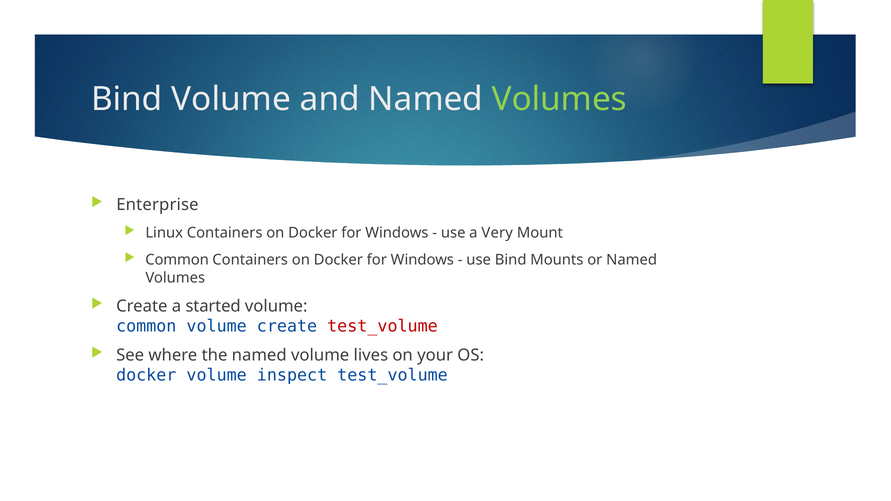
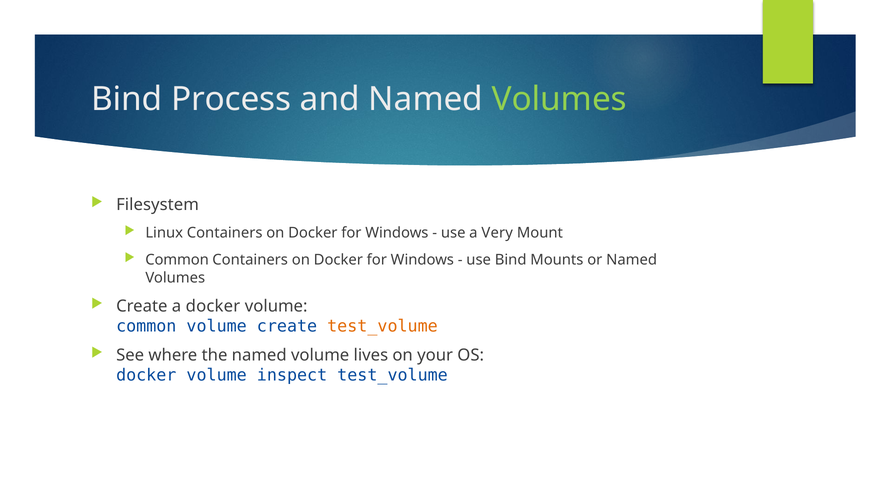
Bind Volume: Volume -> Process
Enterprise: Enterprise -> Filesystem
a started: started -> docker
test_volume at (382, 326) colour: red -> orange
